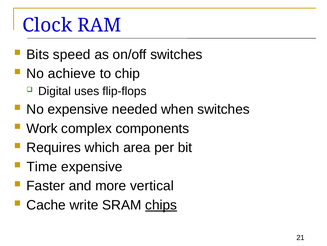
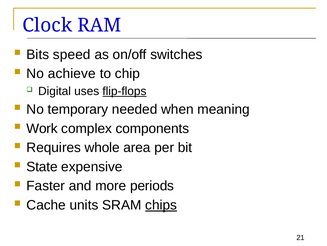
flip-flops underline: none -> present
No expensive: expensive -> temporary
when switches: switches -> meaning
which: which -> whole
Time: Time -> State
vertical: vertical -> periods
write: write -> units
